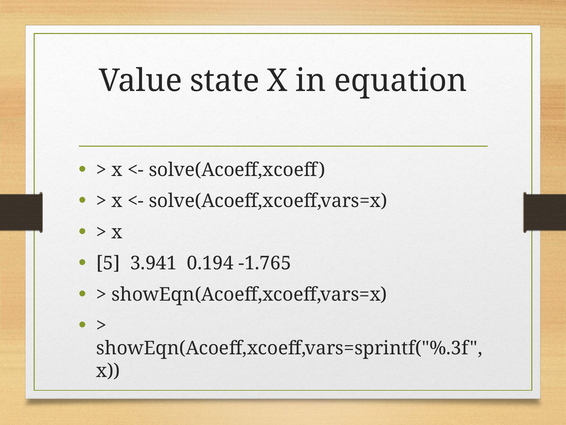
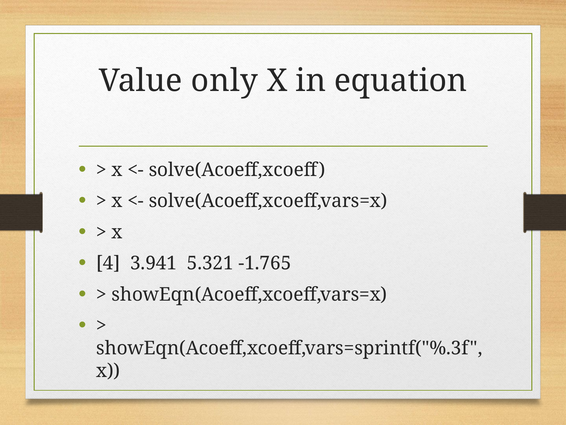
state: state -> only
5: 5 -> 4
0.194: 0.194 -> 5.321
